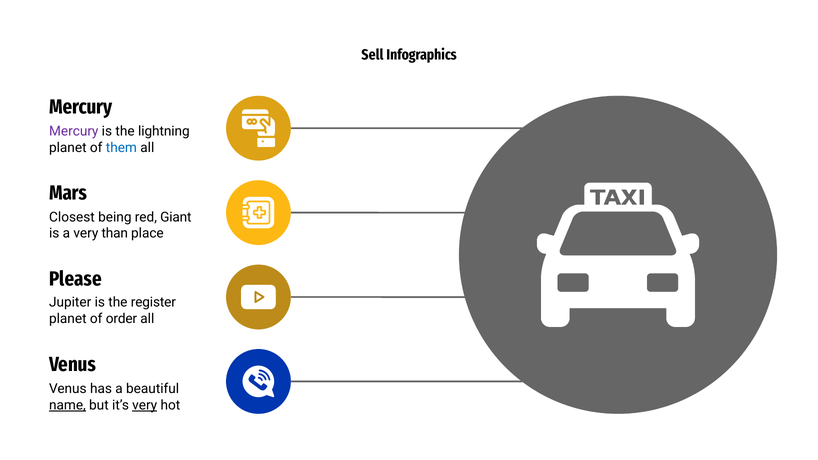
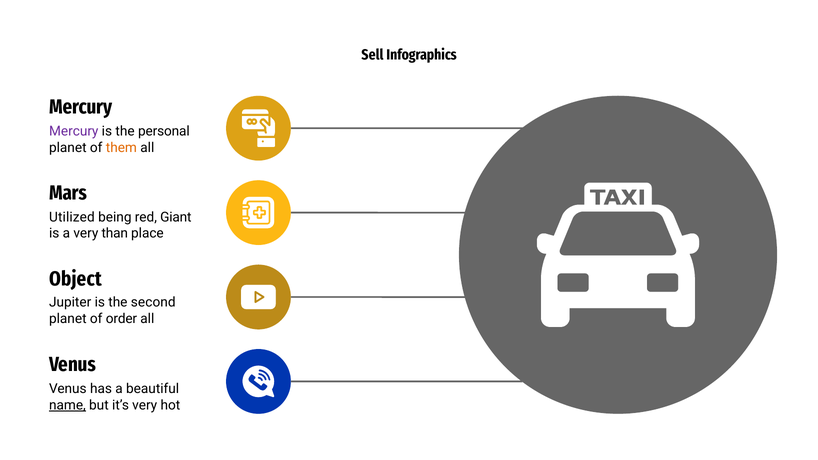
lightning: lightning -> personal
them colour: blue -> orange
Closest: Closest -> Utilized
Please: Please -> Object
register: register -> second
very at (145, 405) underline: present -> none
